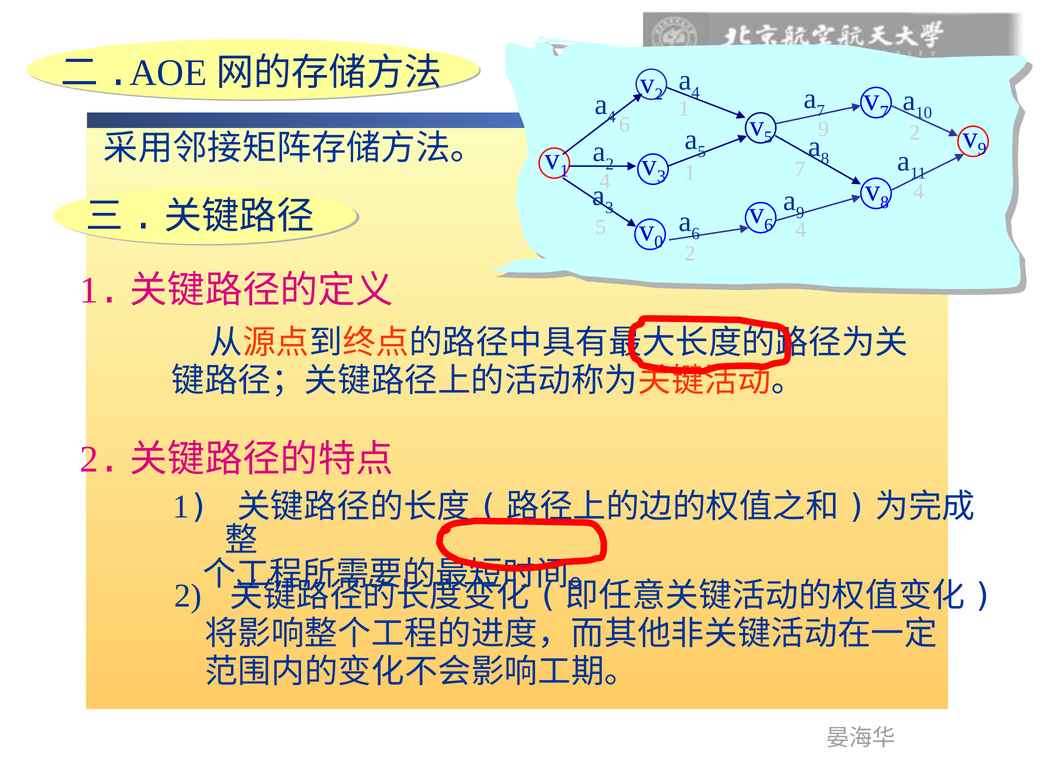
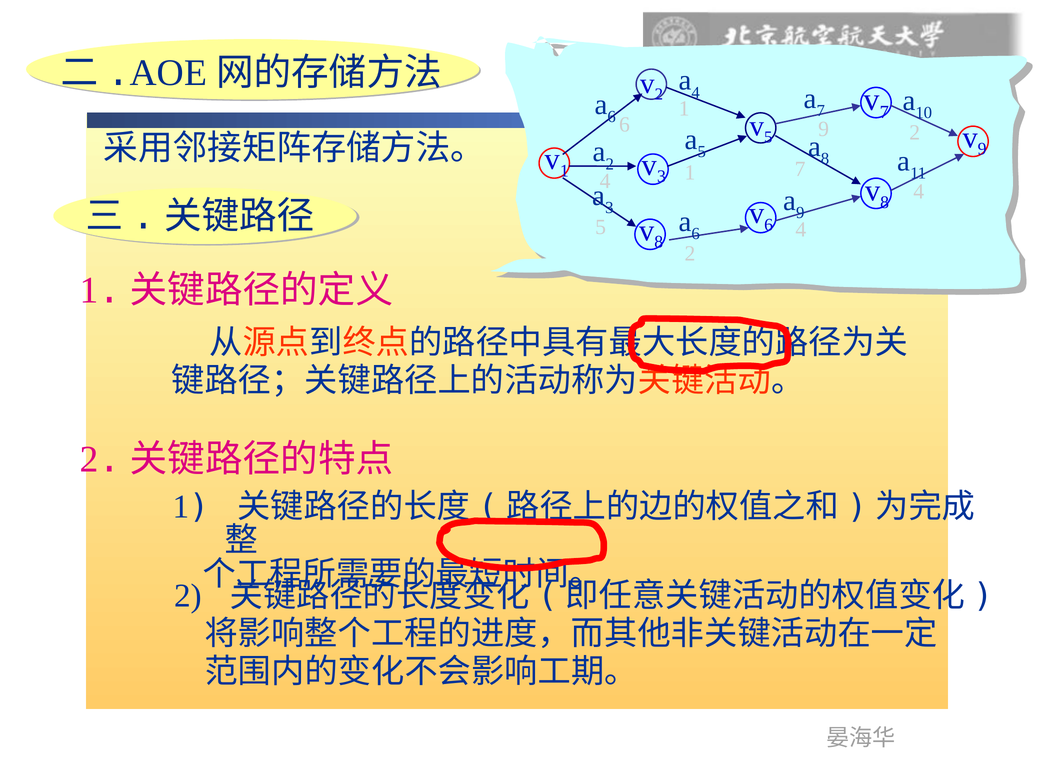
4 at (612, 117): 4 -> 6
0 at (659, 242): 0 -> 8
